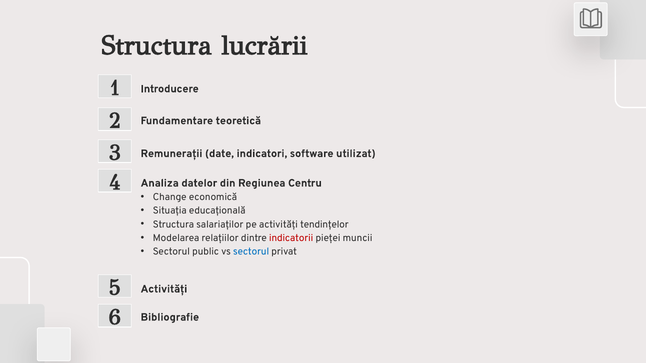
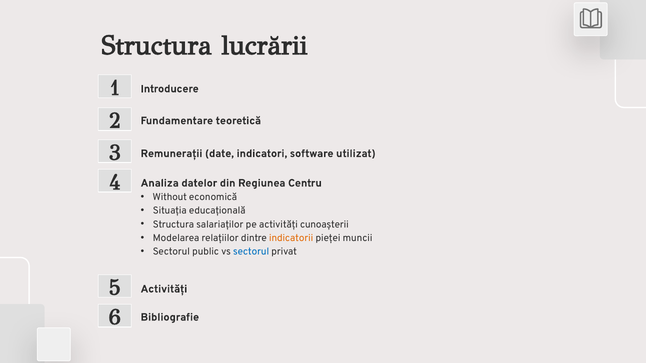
Change: Change -> Without
tendințelor: tendințelor -> cunoașterii
indicatorii colour: red -> orange
